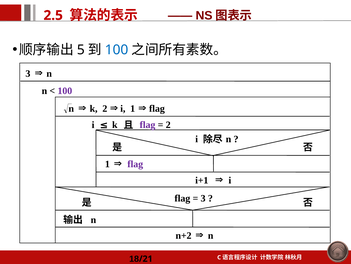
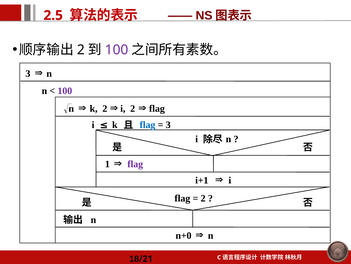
5 at (81, 50): 5 -> 2
100 at (117, 50) colour: blue -> purple
1 at (133, 108): 1 -> 2
flag at (148, 124) colour: purple -> blue
2 at (168, 124): 2 -> 3
3 at (203, 198): 3 -> 2
n+2: n+2 -> n+0
